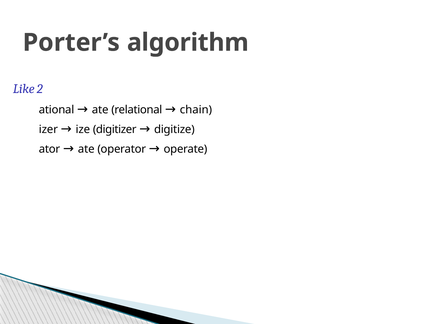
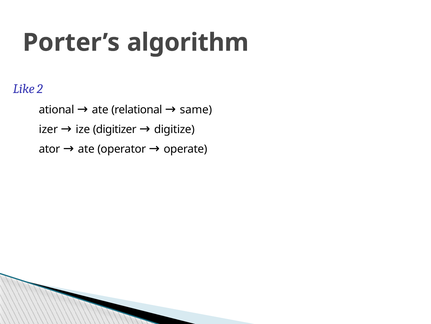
chain: chain -> same
